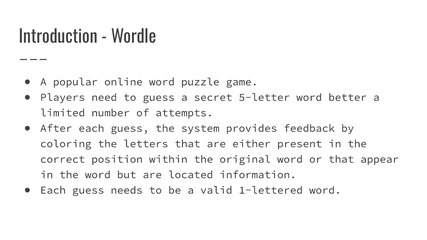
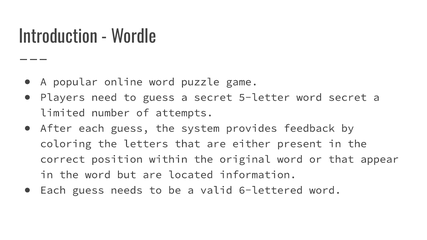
word better: better -> secret
1-lettered: 1-lettered -> 6-lettered
